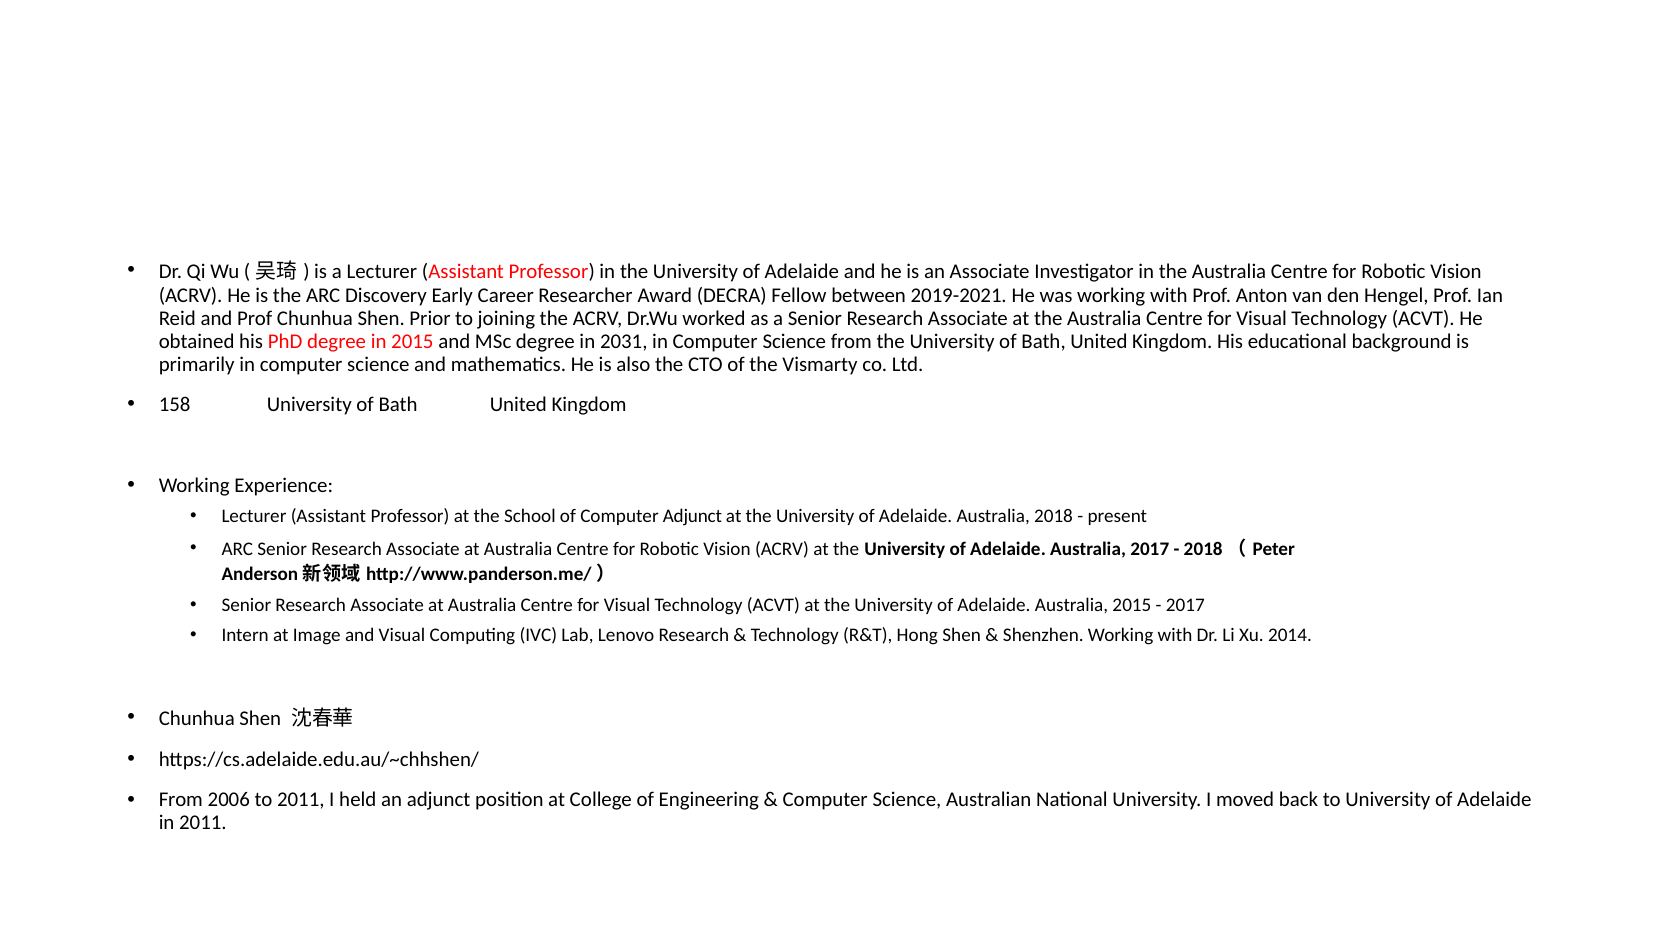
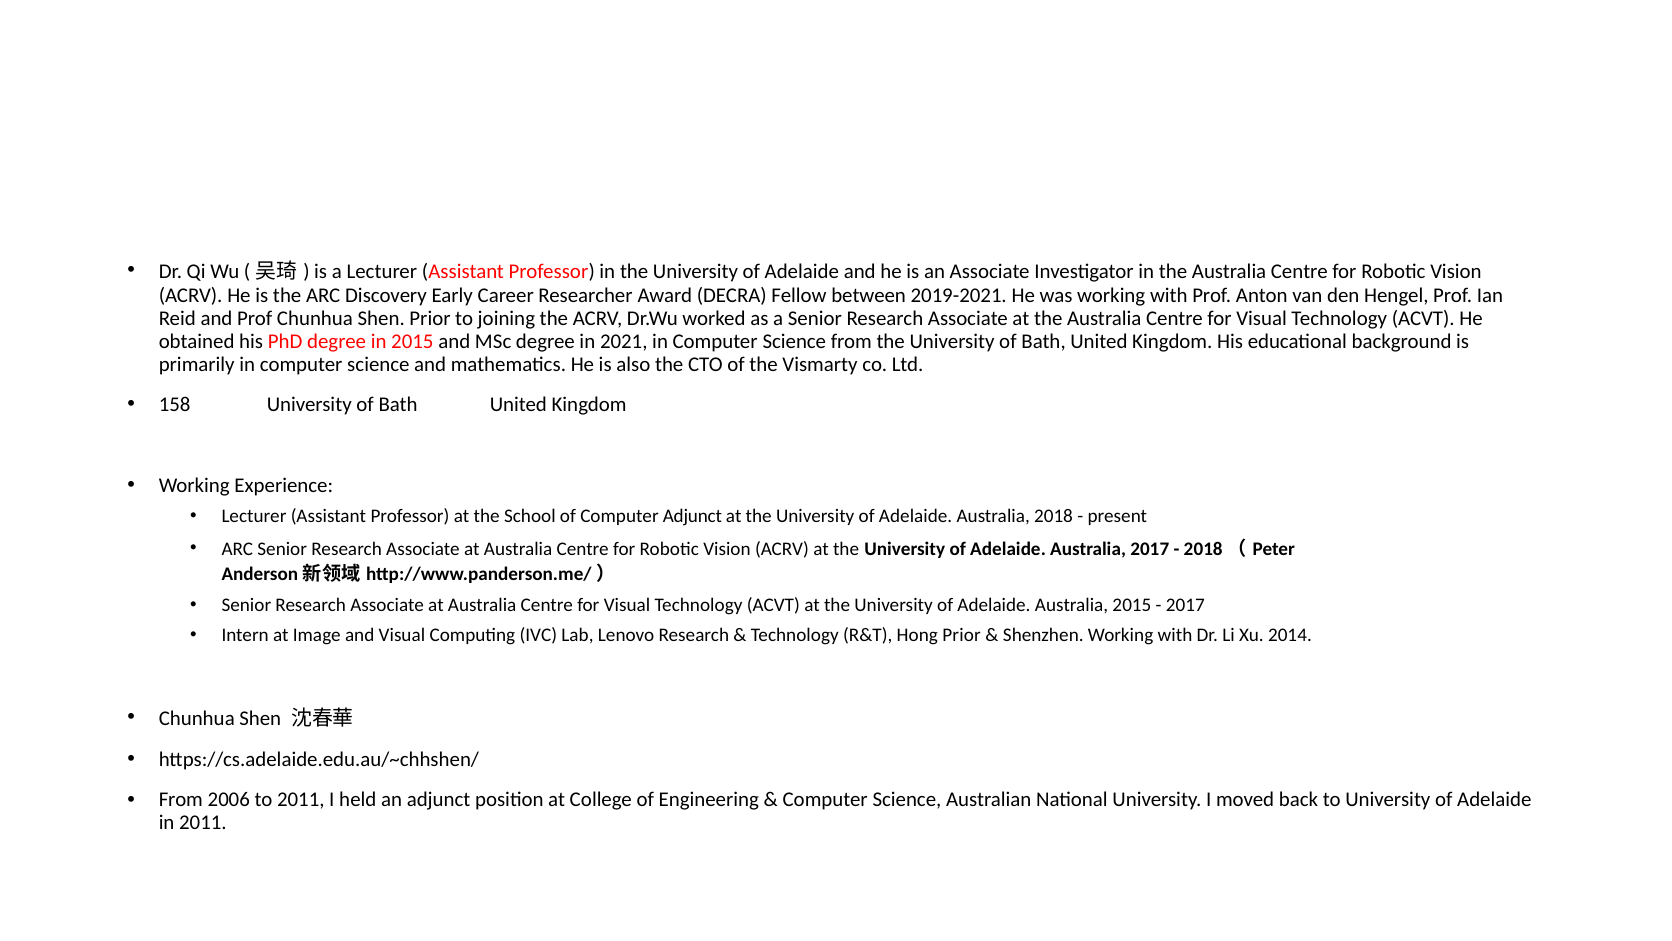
2031: 2031 -> 2021
Hong Shen: Shen -> Prior
